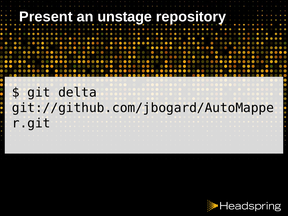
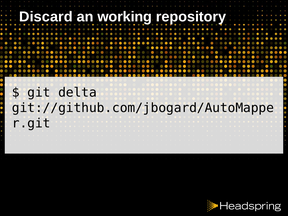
Present: Present -> Discard
unstage: unstage -> working
